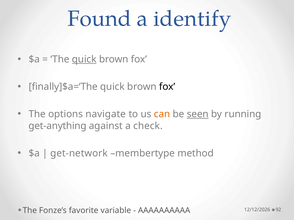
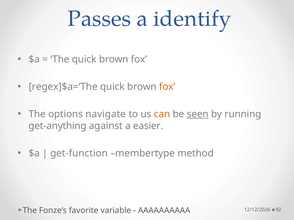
Found: Found -> Passes
quick at (84, 59) underline: present -> none
finally]$a=‘The: finally]$a=‘The -> regex]$a=‘The
fox at (167, 87) colour: black -> orange
check: check -> easier
get-network: get-network -> get-function
